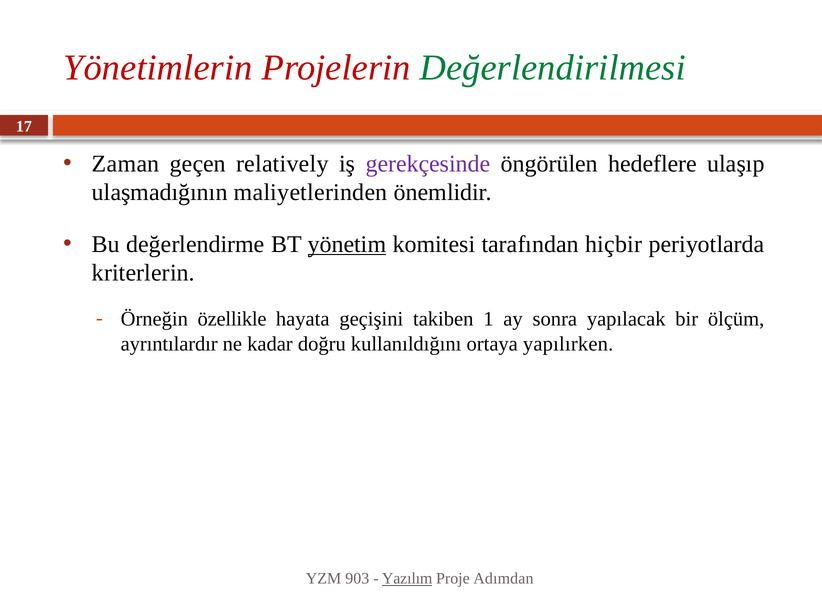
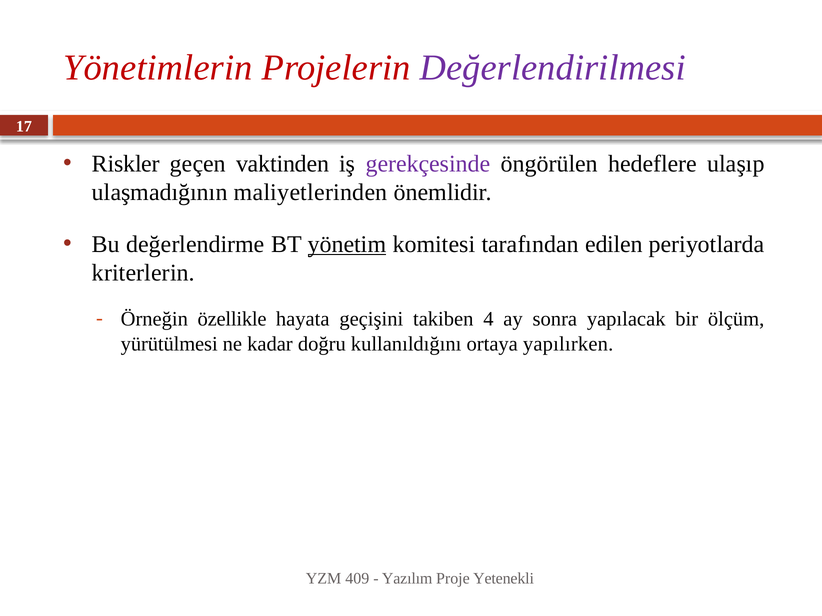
Değerlendirilmesi colour: green -> purple
Zaman: Zaman -> Riskler
relatively: relatively -> vaktinden
hiçbir: hiçbir -> edilen
1: 1 -> 4
ayrıntılardır: ayrıntılardır -> yürütülmesi
903: 903 -> 409
Yazılım underline: present -> none
Adımdan: Adımdan -> Yetenekli
